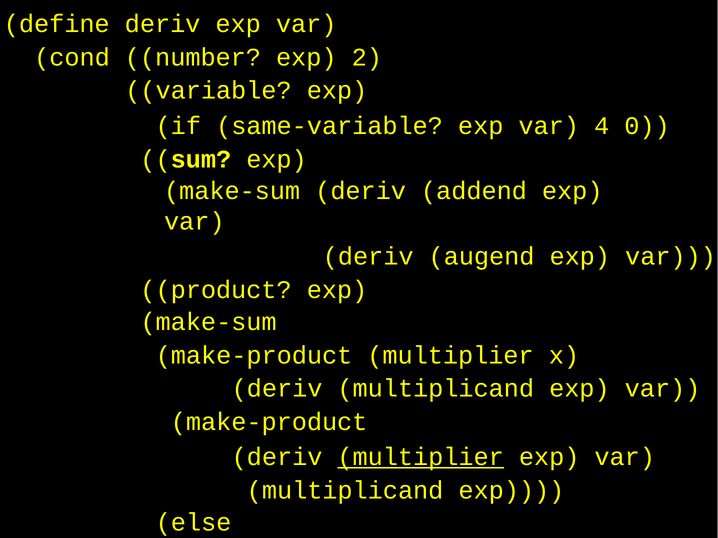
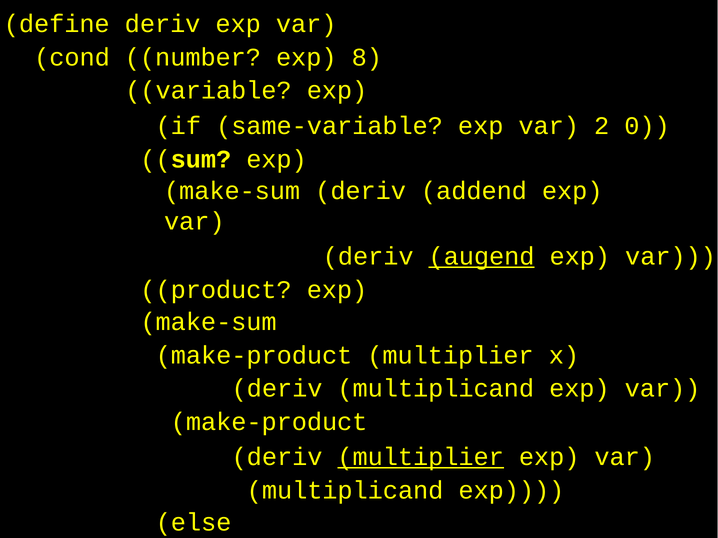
2: 2 -> 8
4: 4 -> 2
augend underline: none -> present
